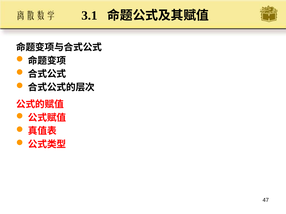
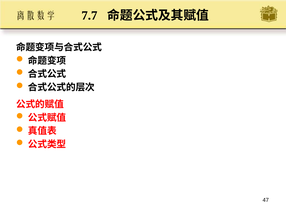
3.1: 3.1 -> 7.7
